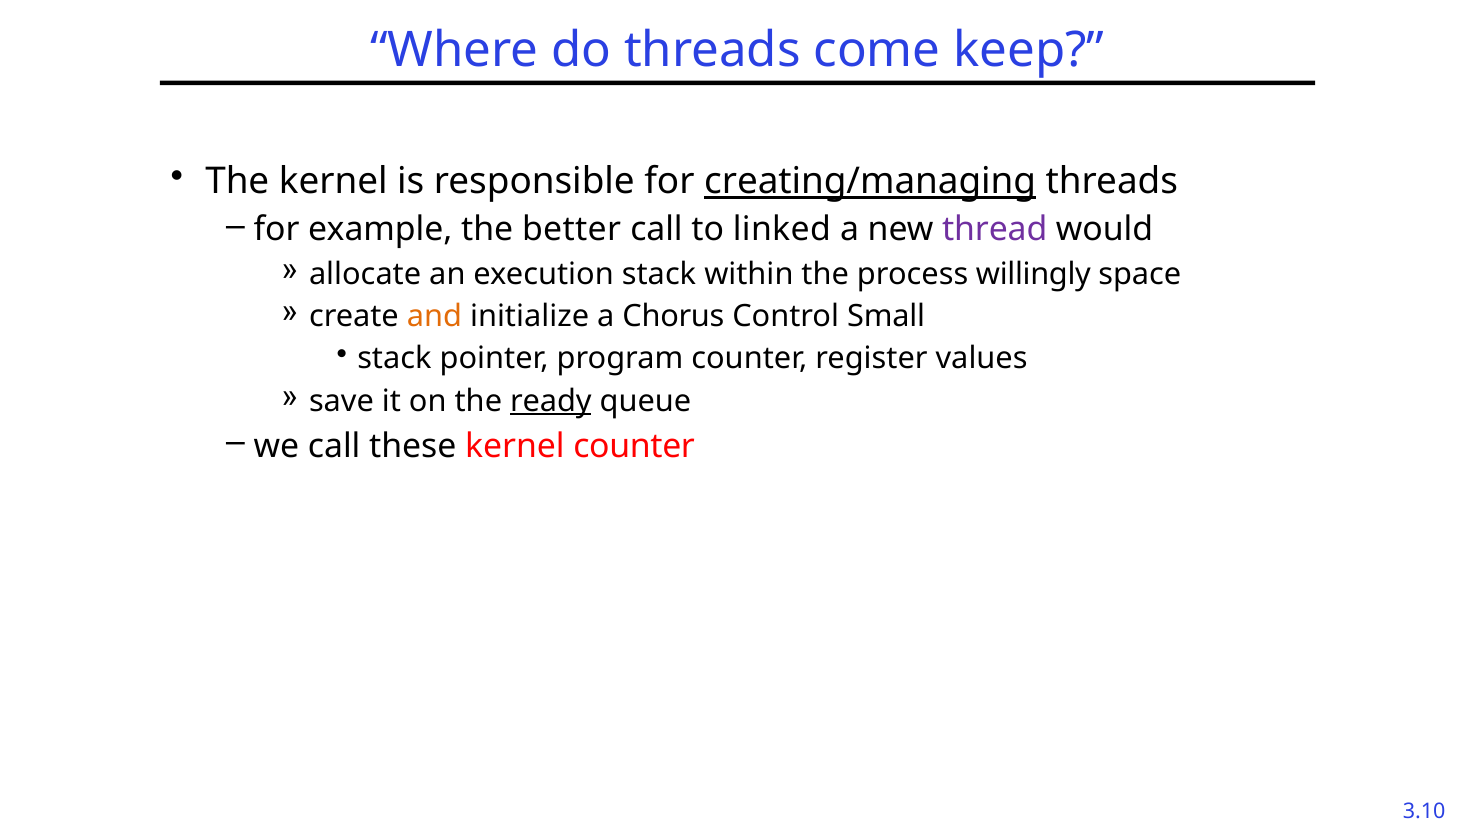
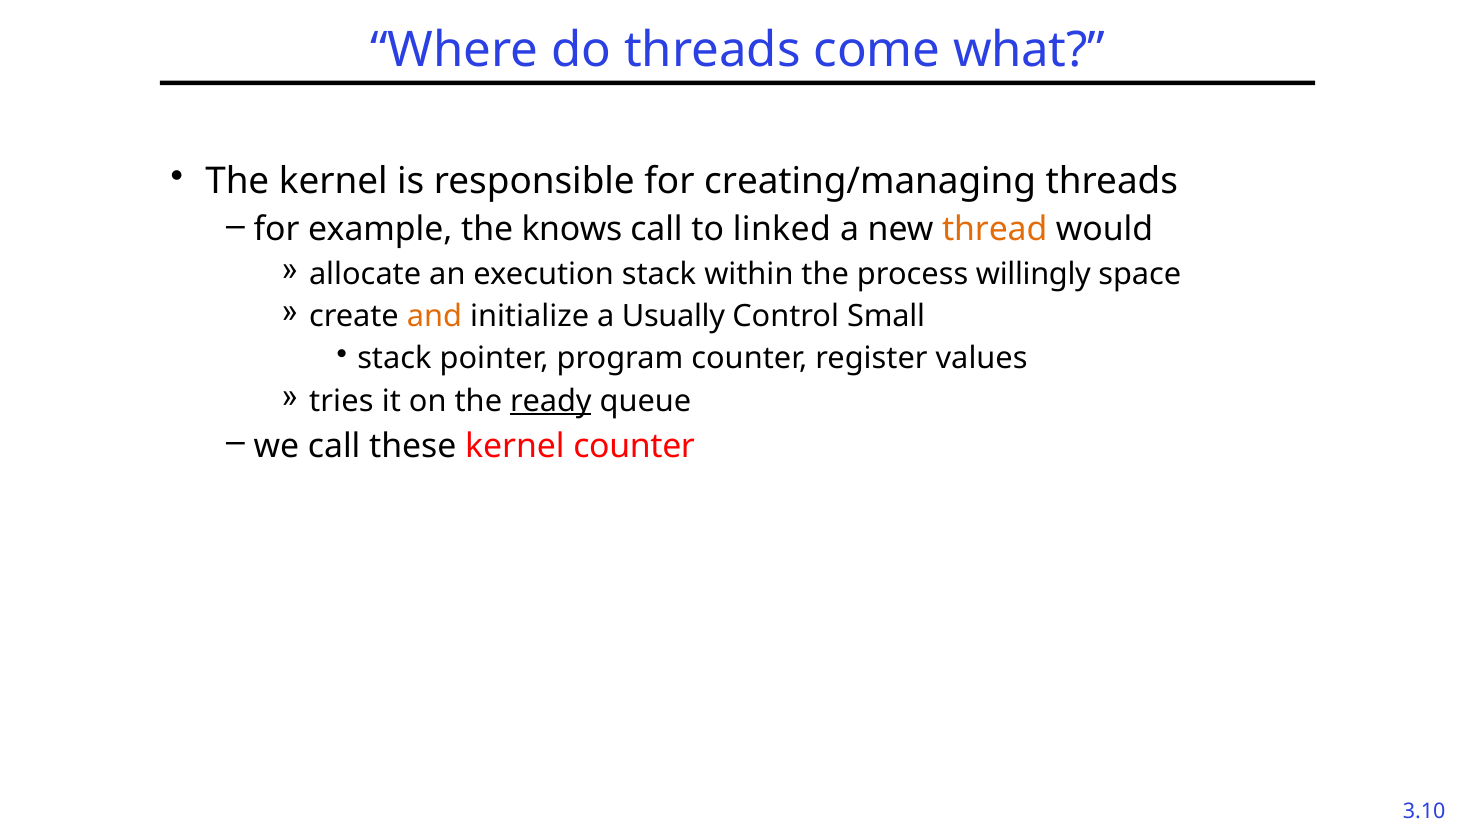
keep: keep -> what
creating/managing underline: present -> none
better: better -> knows
thread colour: purple -> orange
Chorus: Chorus -> Usually
save: save -> tries
